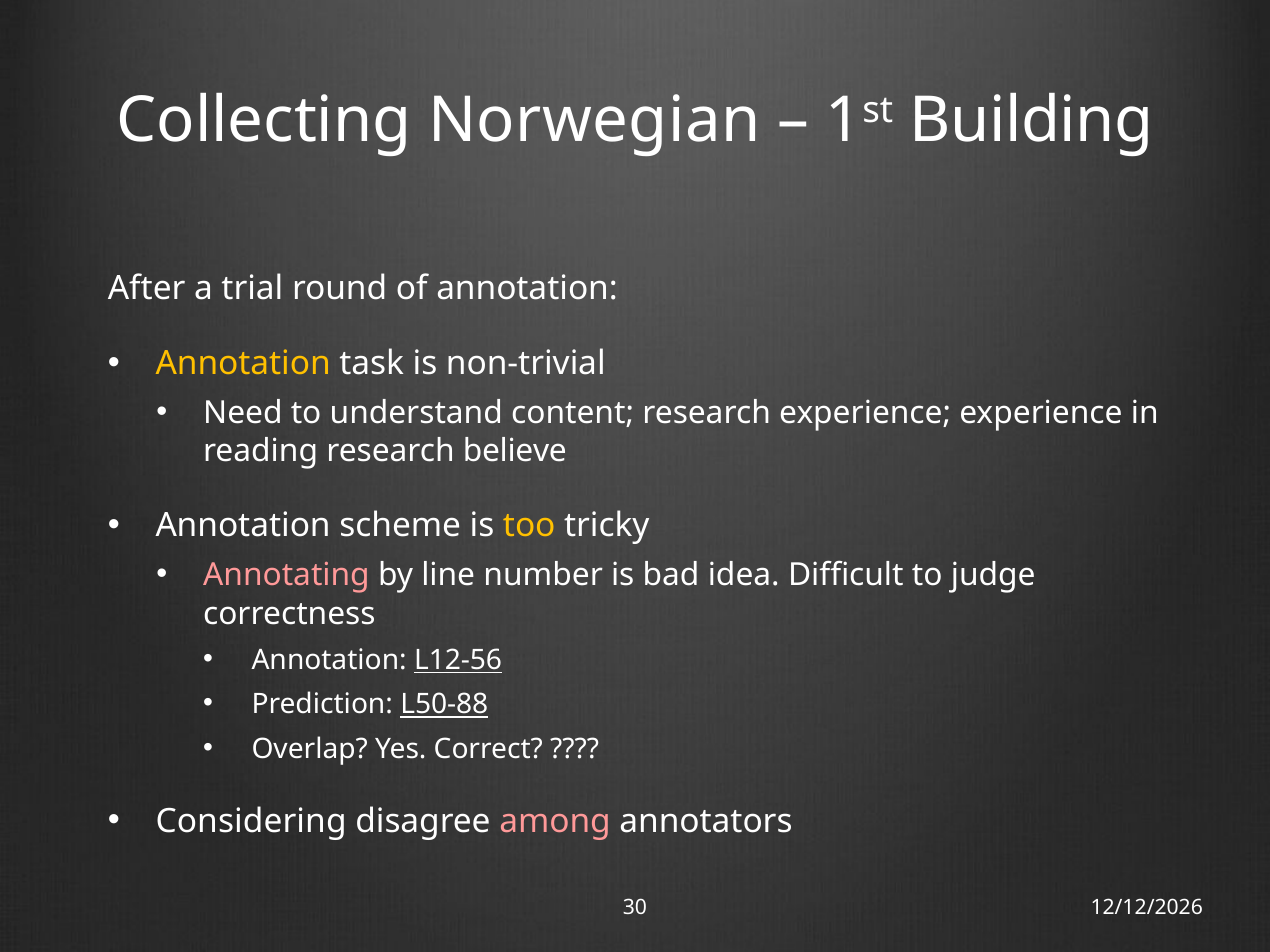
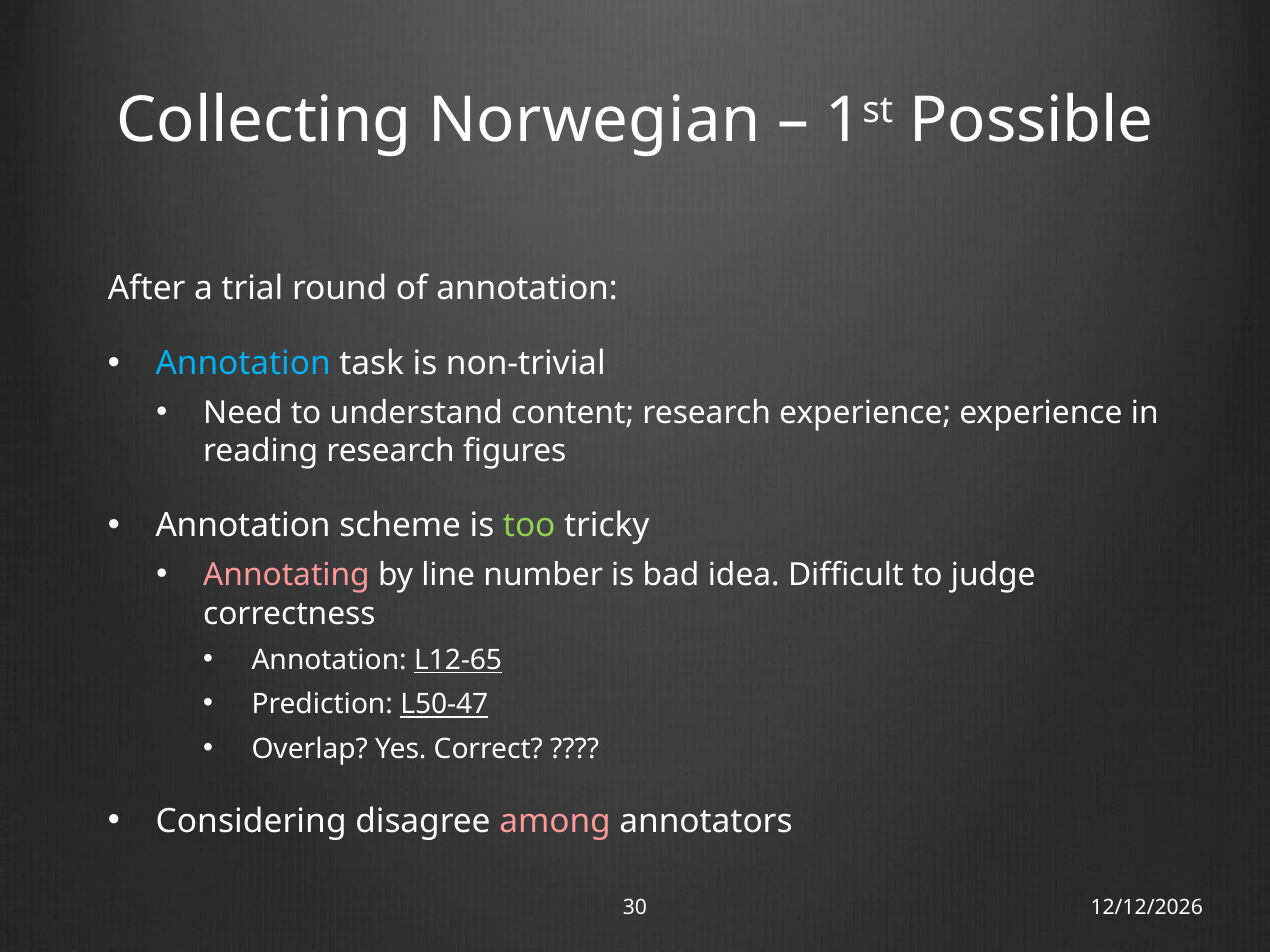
Building: Building -> Possible
Annotation at (243, 364) colour: yellow -> light blue
believe: believe -> figures
too colour: yellow -> light green
L12-56: L12-56 -> L12-65
L50-88: L50-88 -> L50-47
